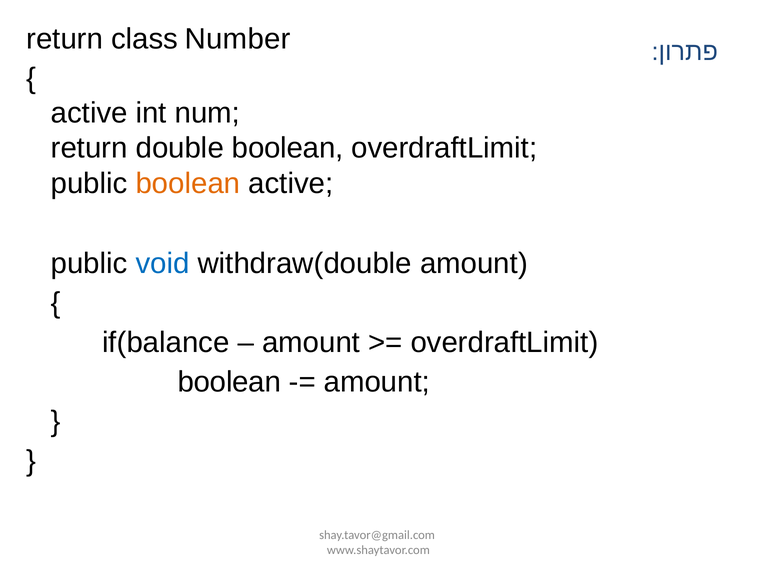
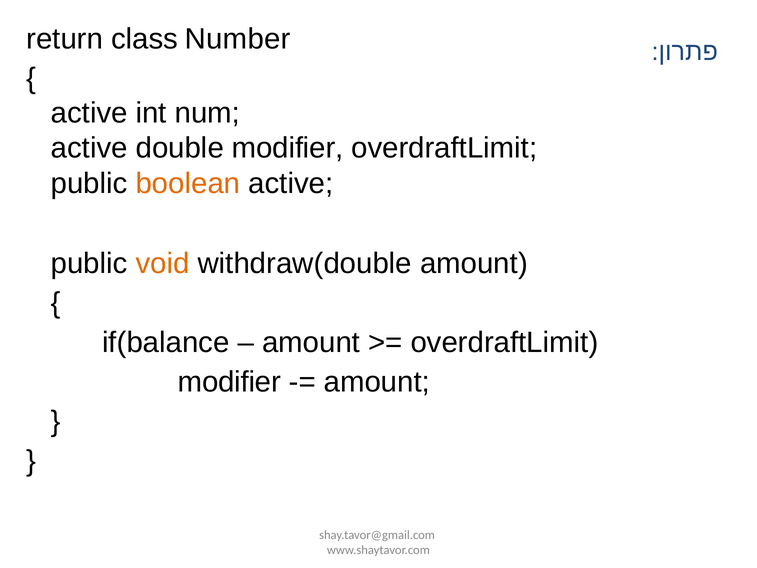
return at (89, 148): return -> active
double boolean: boolean -> modifier
void colour: blue -> orange
boolean at (229, 382): boolean -> modifier
